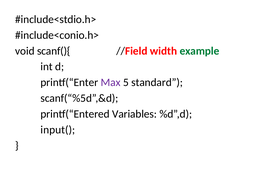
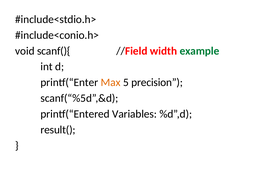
Max colour: purple -> orange
standard: standard -> precision
input(: input( -> result(
